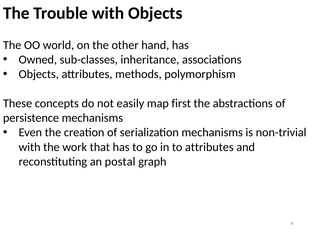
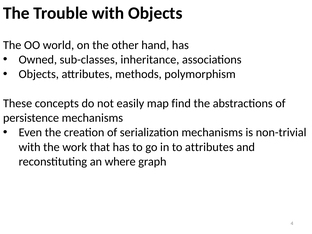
first: first -> find
postal: postal -> where
